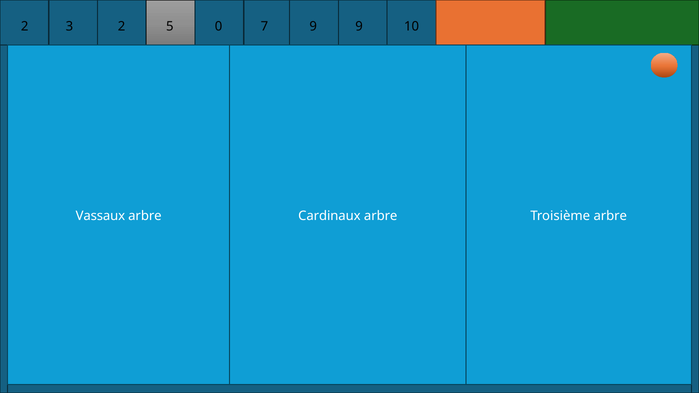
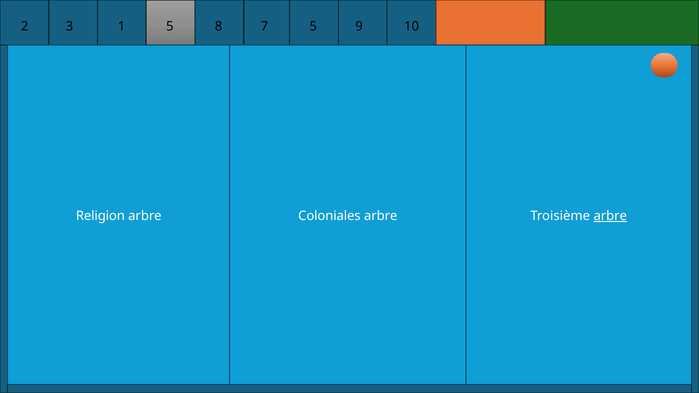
3 2: 2 -> 1
0: 0 -> 8
7 9: 9 -> 5
Vassaux: Vassaux -> Religion
Cardinaux: Cardinaux -> Coloniales
arbre at (610, 216) underline: none -> present
